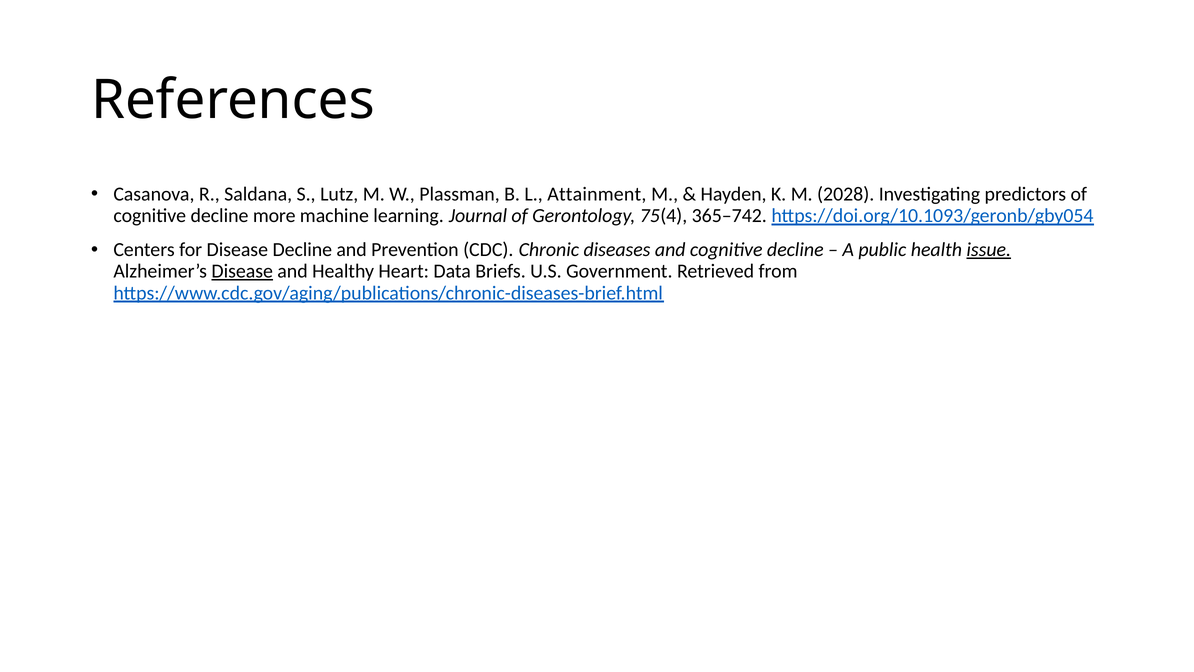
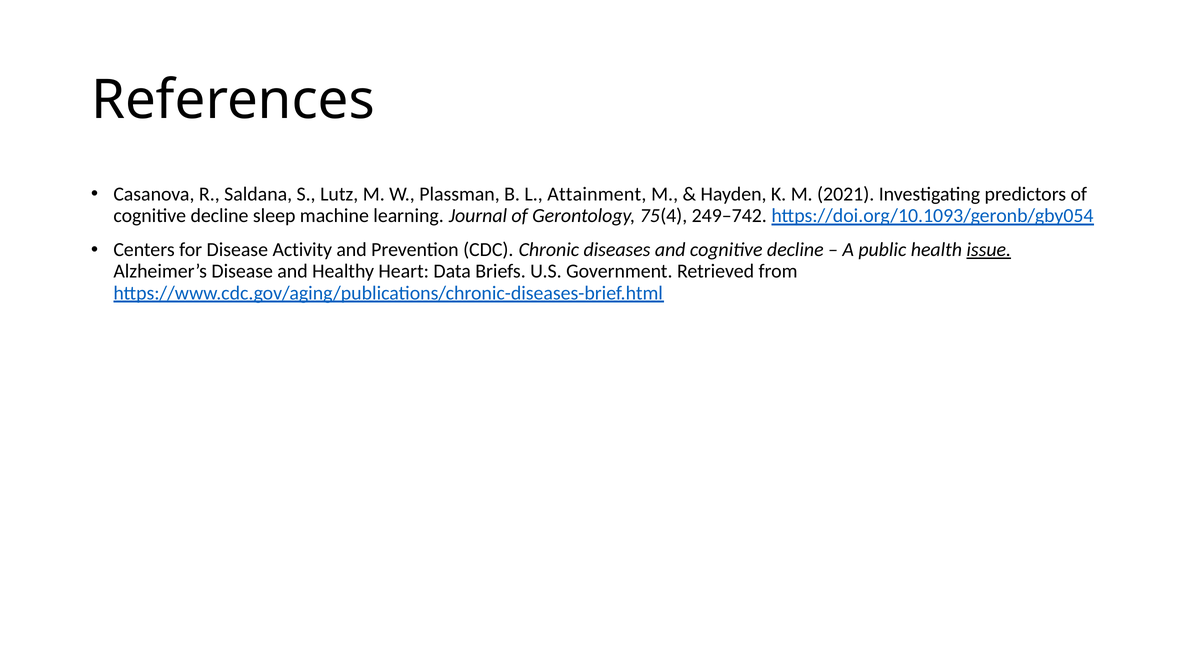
2028: 2028 -> 2021
more: more -> sleep
365–742: 365–742 -> 249–742
Disease Decline: Decline -> Activity
Disease at (242, 271) underline: present -> none
